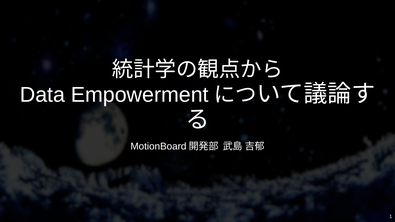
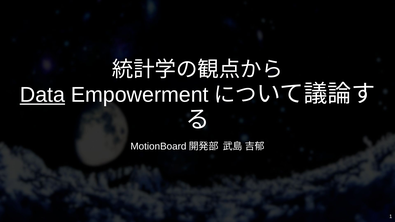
Data underline: none -> present
